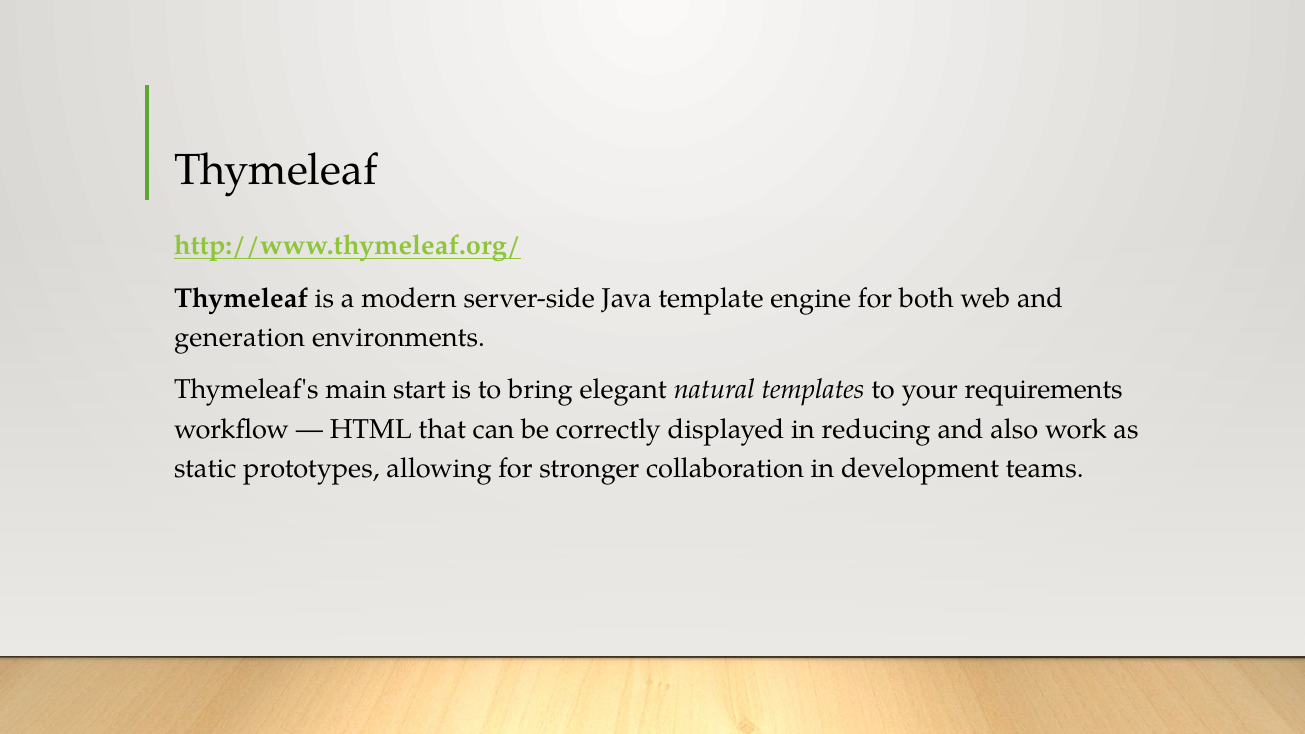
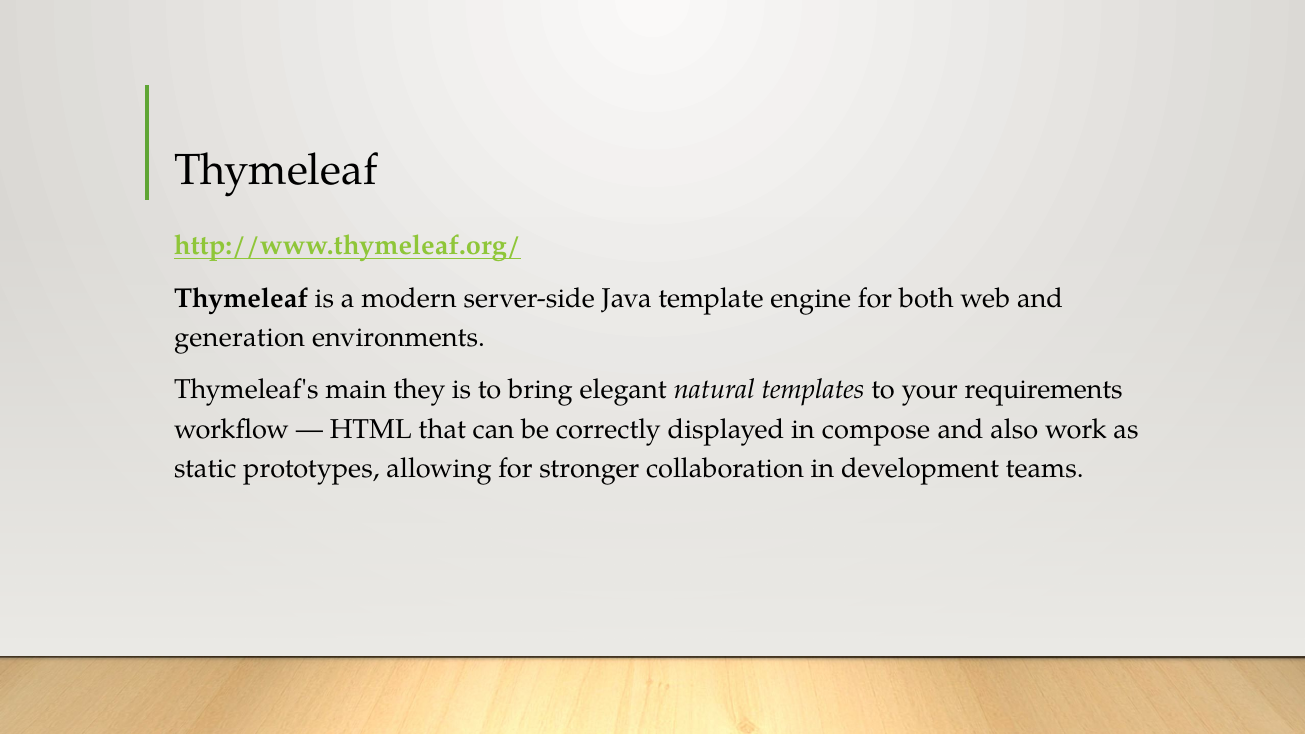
start: start -> they
reducing: reducing -> compose
